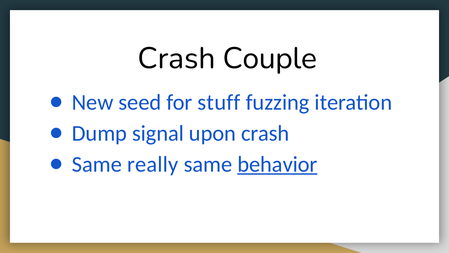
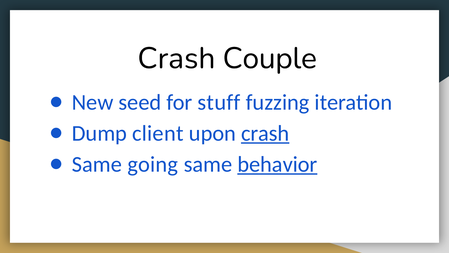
signal: signal -> client
crash at (265, 133) underline: none -> present
really: really -> going
